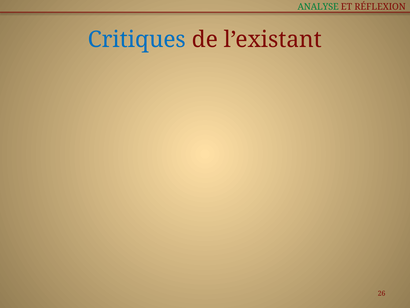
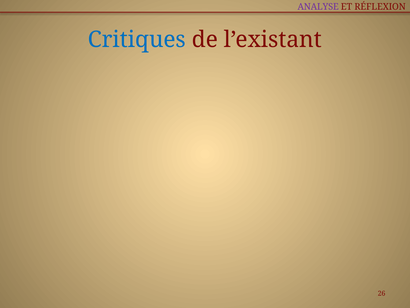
ANALYSE colour: green -> purple
